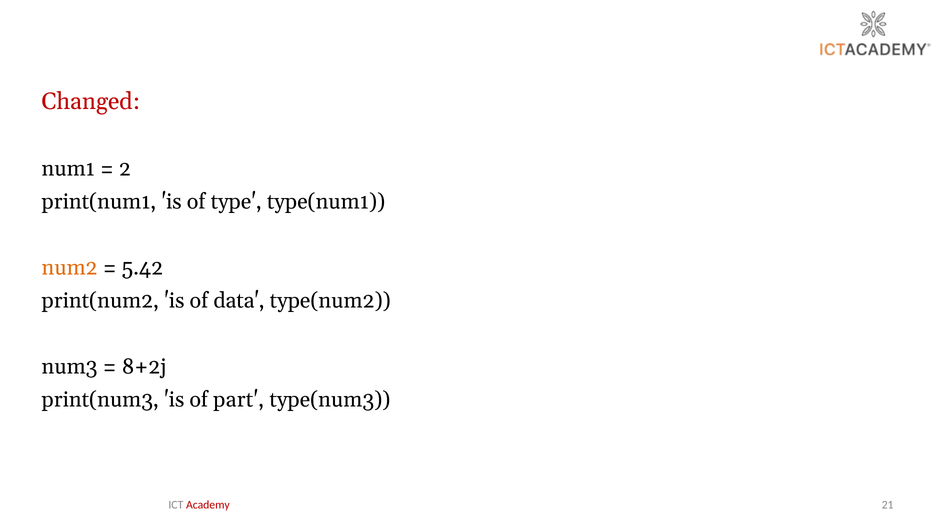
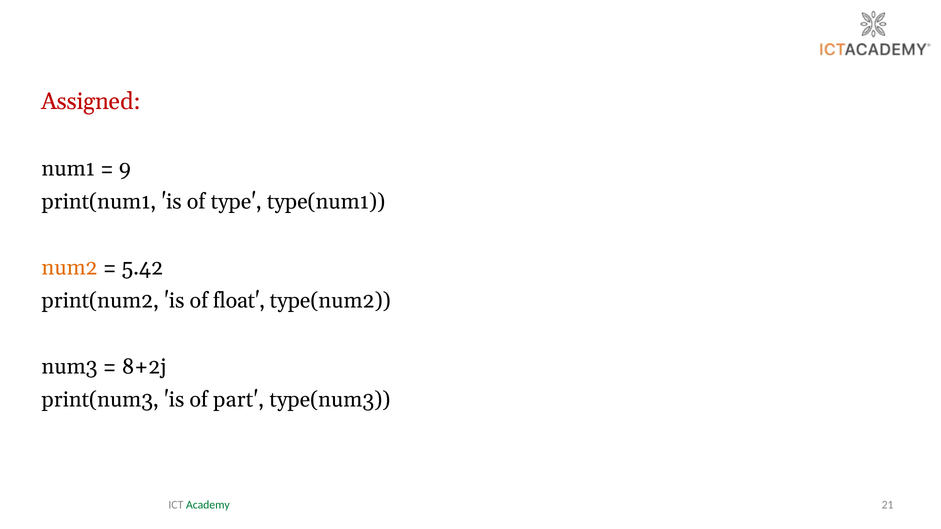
Changed: Changed -> Assigned
2: 2 -> 9
data: data -> float
Academy colour: red -> green
